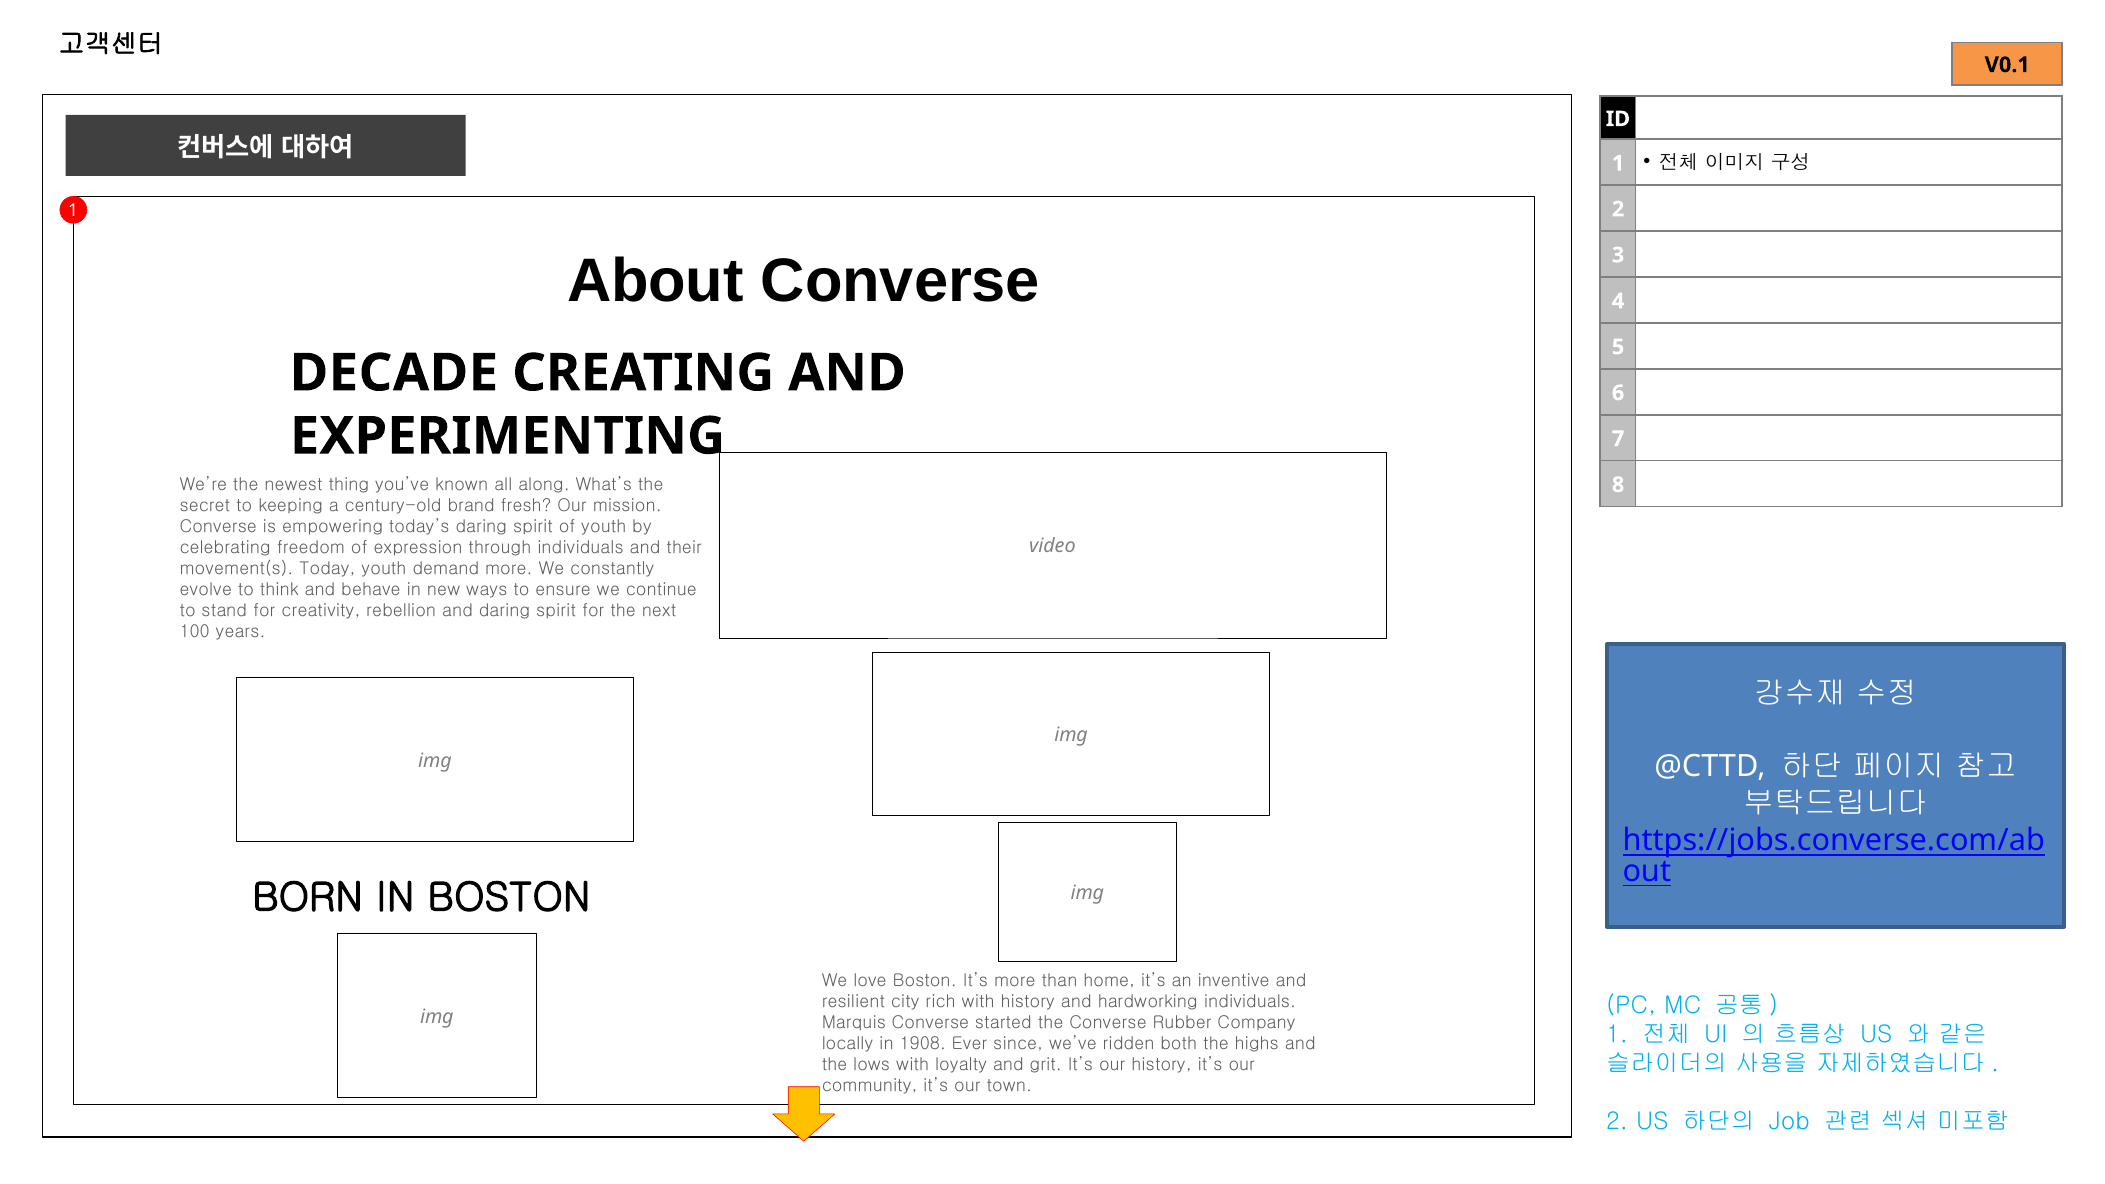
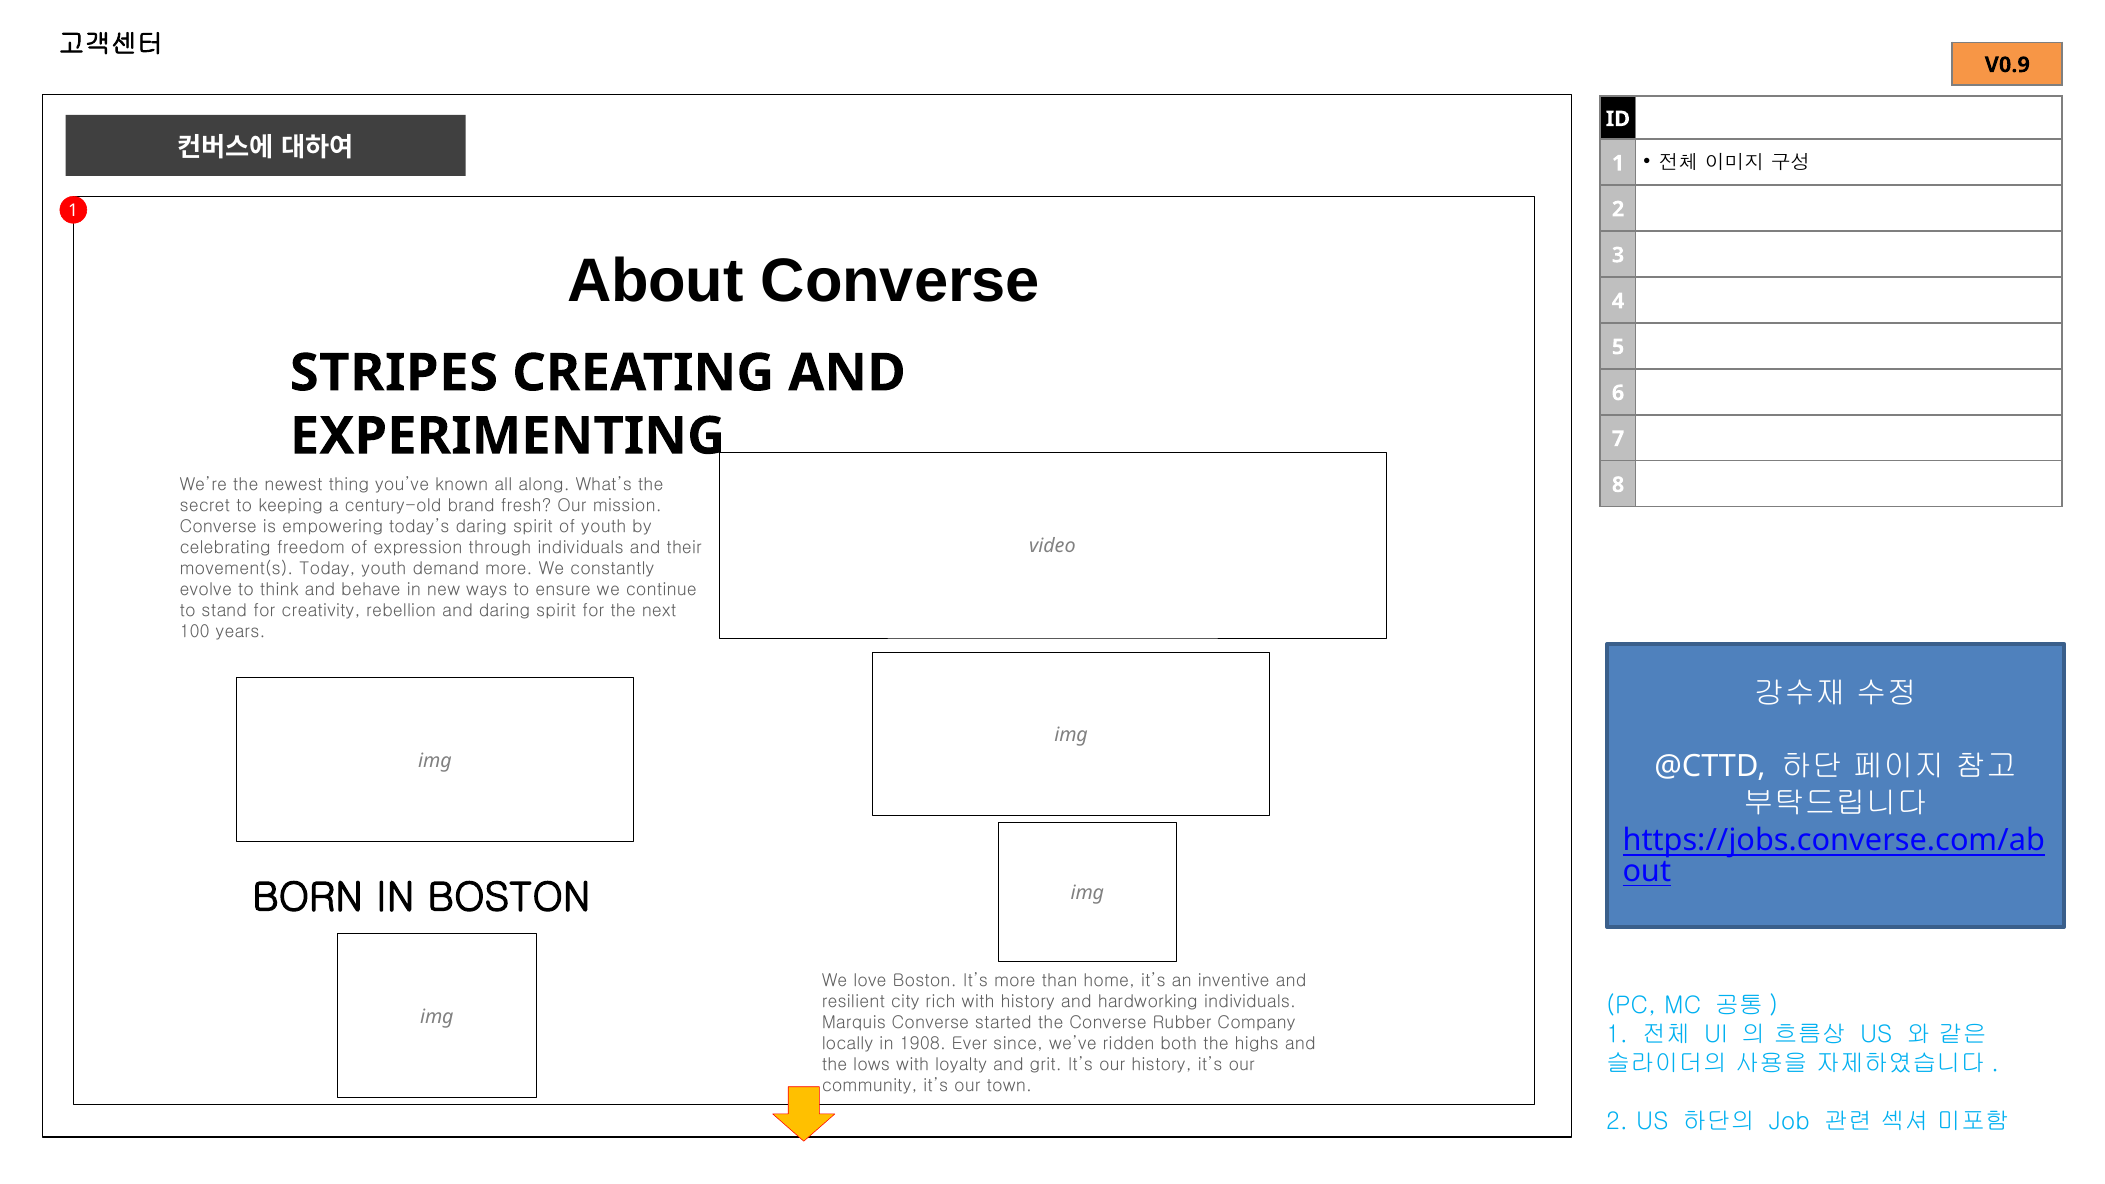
V0.1: V0.1 -> V0.9
DECADE: DECADE -> STRIPES
